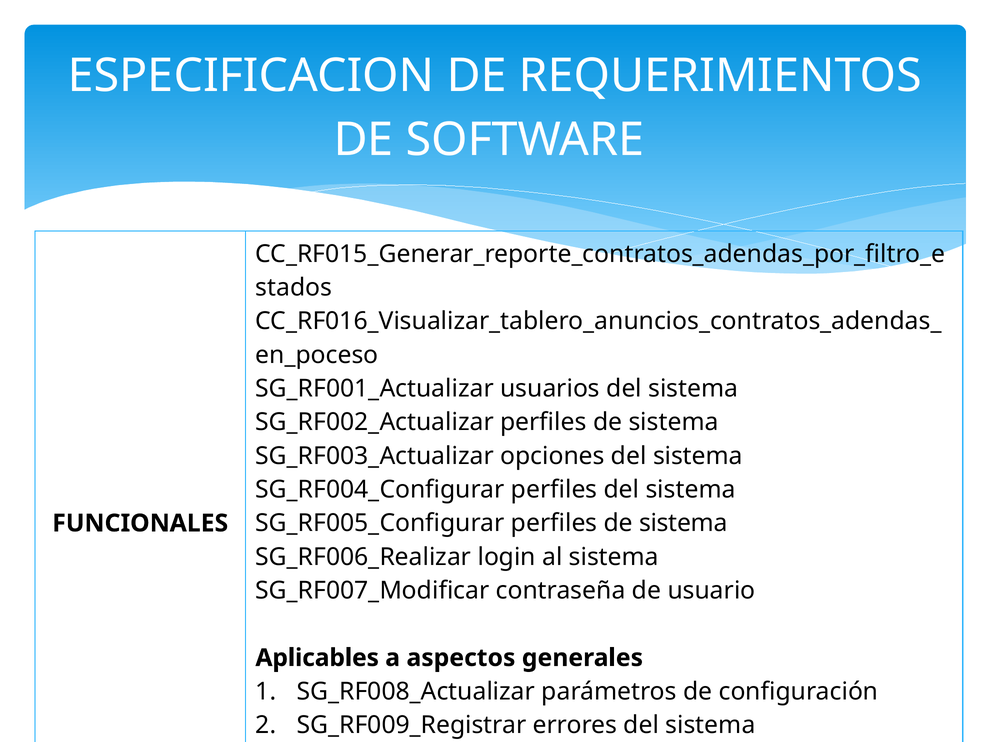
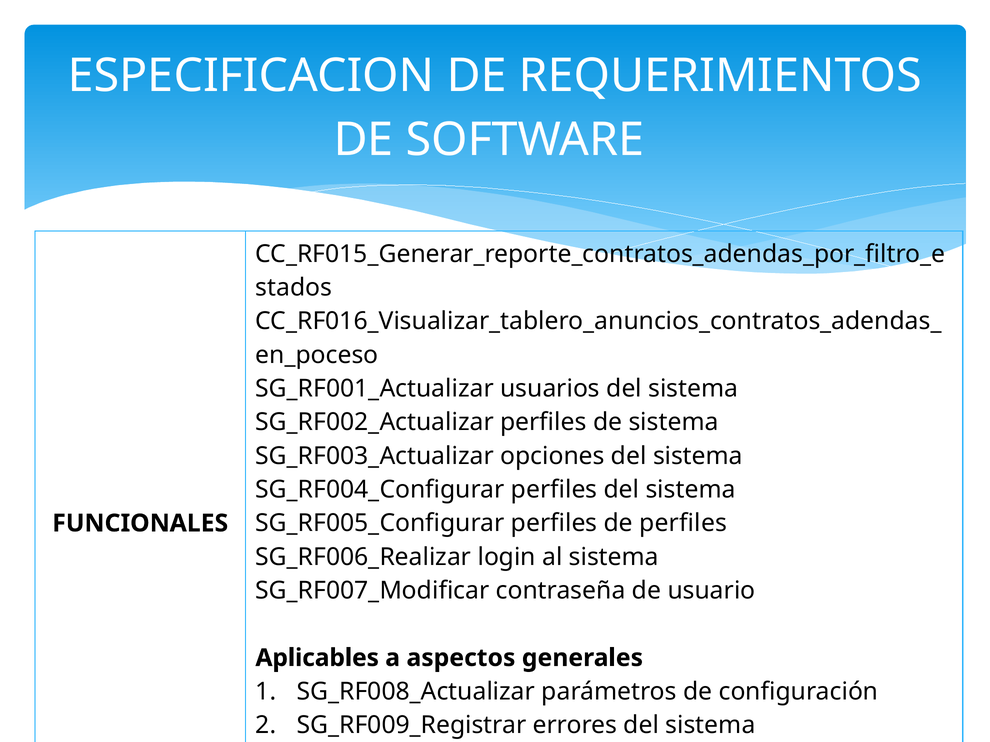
sistema at (683, 524): sistema -> perfiles
